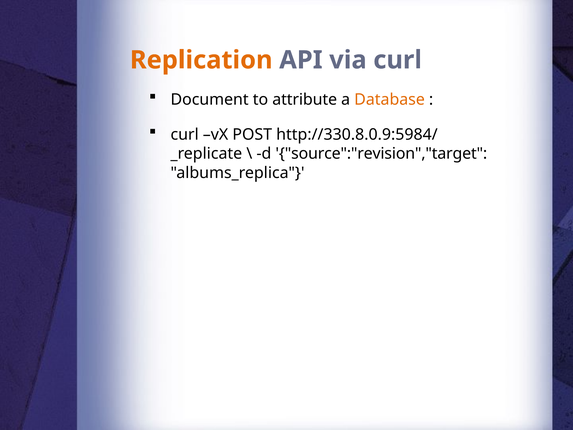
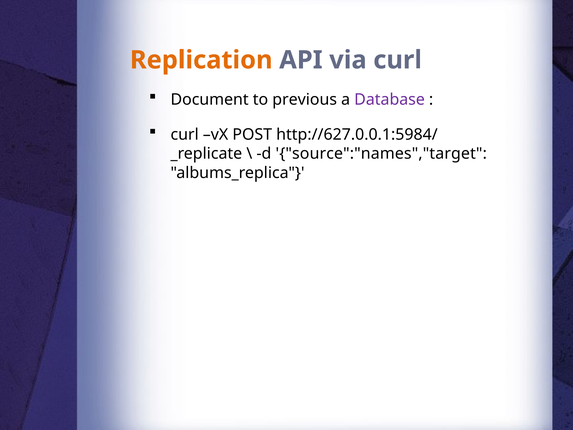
attribute: attribute -> previous
Database colour: orange -> purple
http://330.8.0.9:5984/: http://330.8.0.9:5984/ -> http://627.0.0.1:5984/
source":"revision","target: source":"revision","target -> source":"names","target
